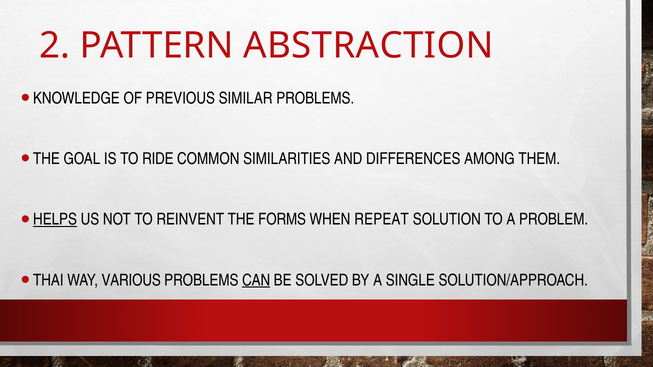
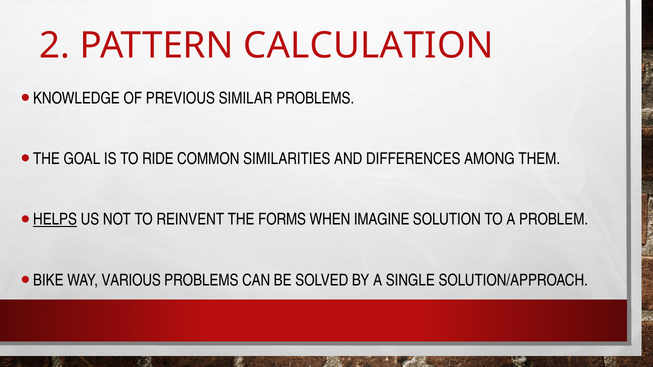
ABSTRACTION: ABSTRACTION -> CALCULATION
REPEAT: REPEAT -> IMAGINE
THAI: THAI -> BIKE
CAN underline: present -> none
